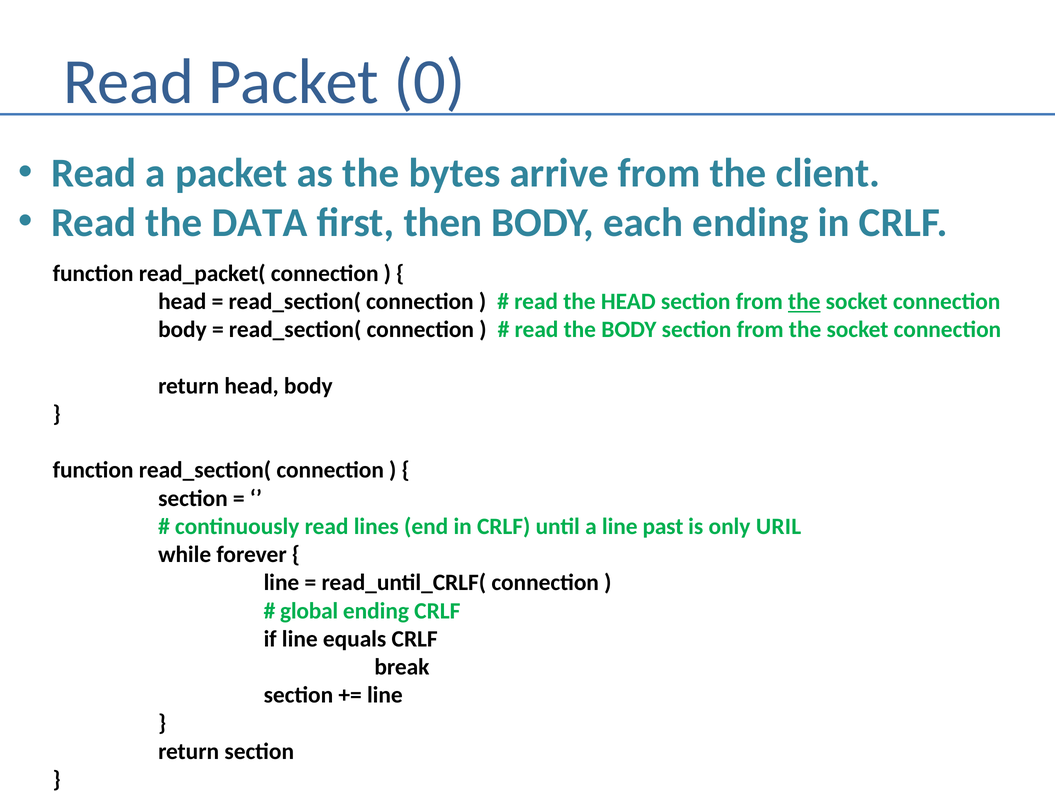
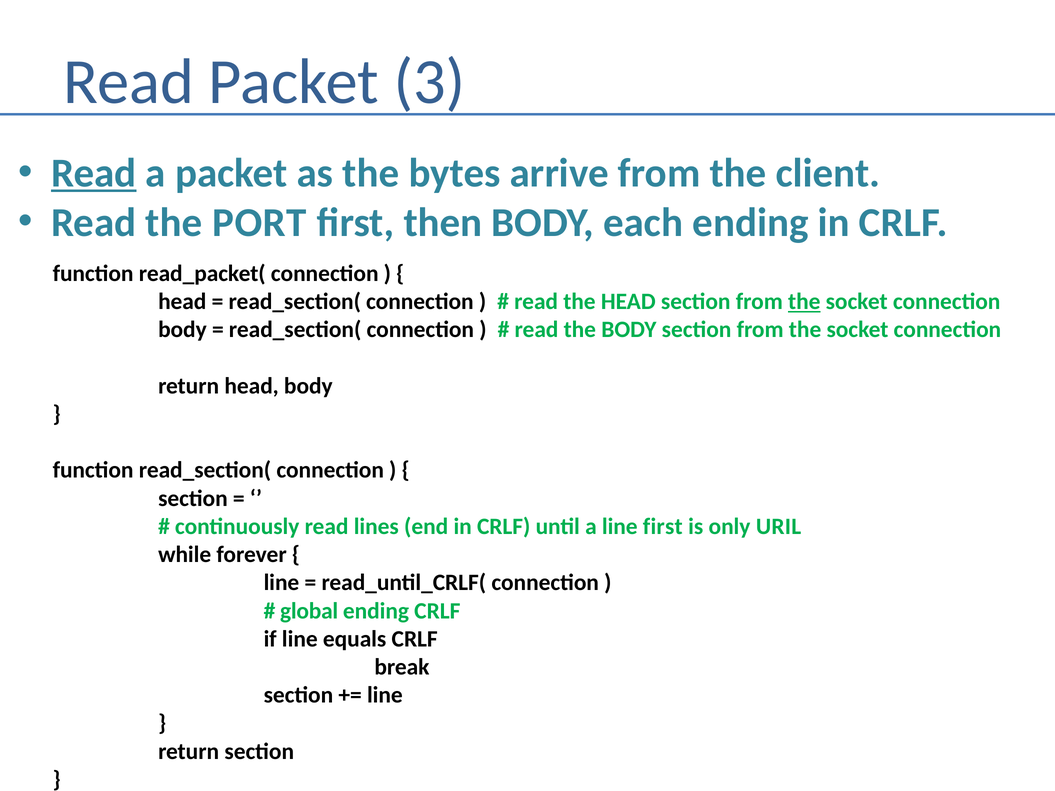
0: 0 -> 3
Read at (94, 173) underline: none -> present
DATA: DATA -> PORT
line past: past -> first
